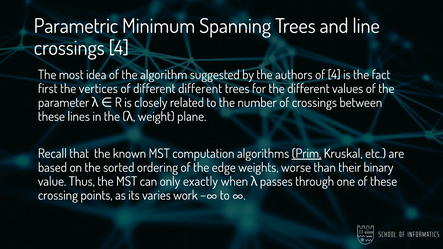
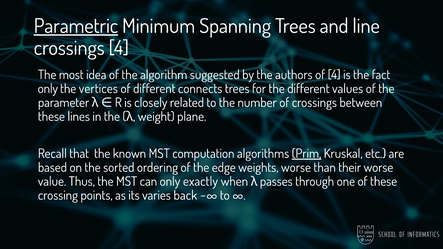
Parametric underline: none -> present
first at (48, 89): first -> only
different different: different -> connects
their binary: binary -> worse
work: work -> back
